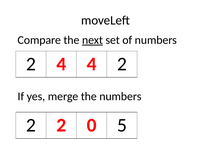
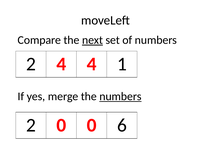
4 2: 2 -> 1
numbers at (120, 97) underline: none -> present
2 at (61, 125): 2 -> 0
5: 5 -> 6
